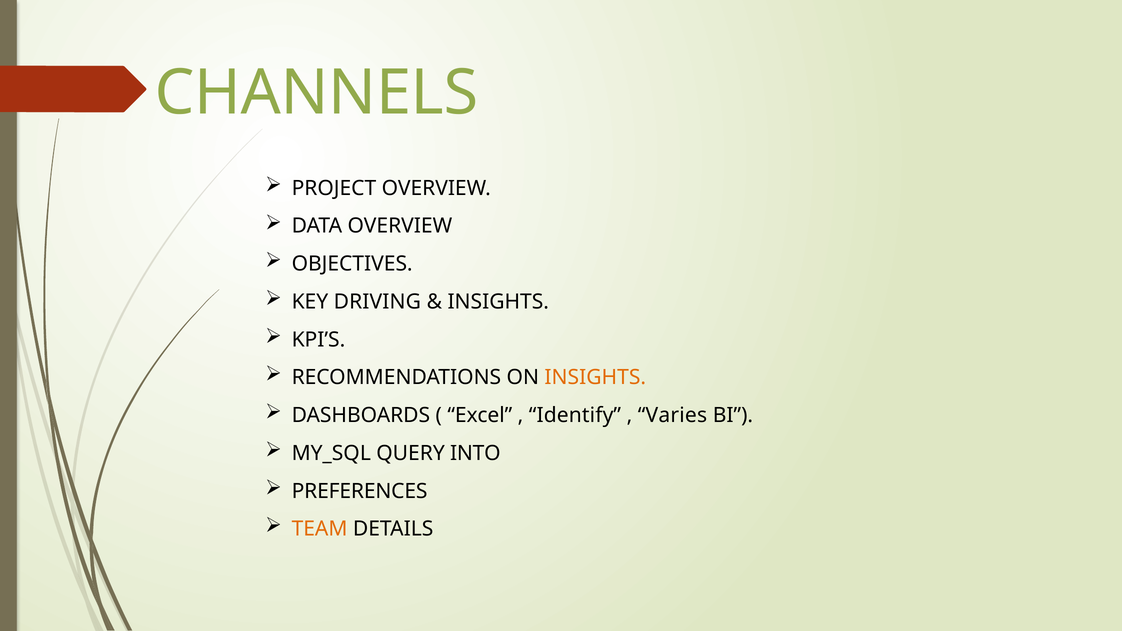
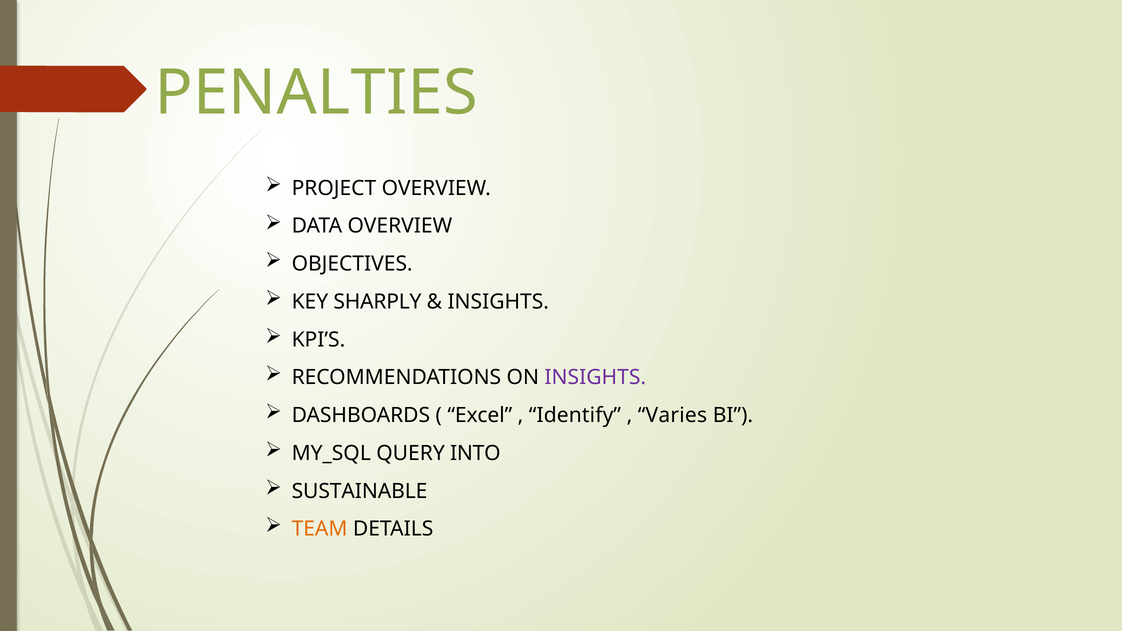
CHANNELS: CHANNELS -> PENALTIES
DRIVING: DRIVING -> SHARPLY
INSIGHTS at (595, 378) colour: orange -> purple
PREFERENCES: PREFERENCES -> SUSTAINABLE
